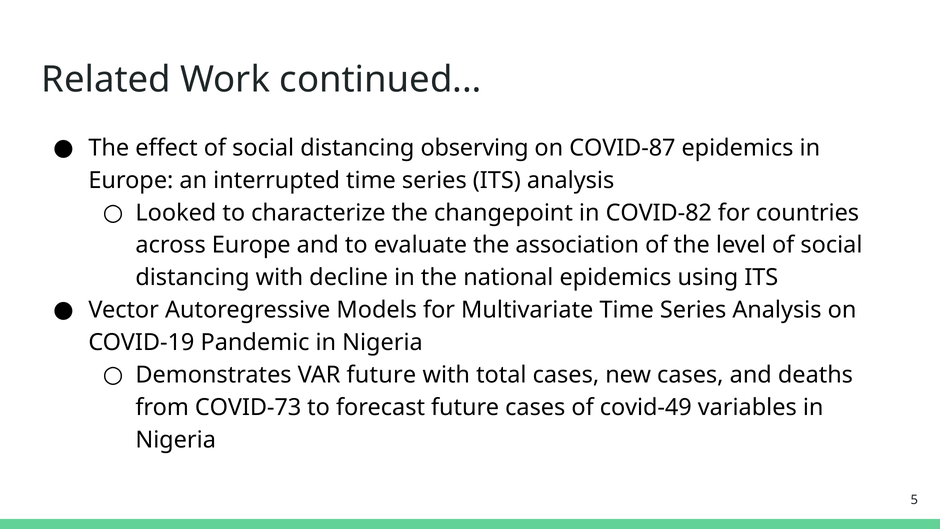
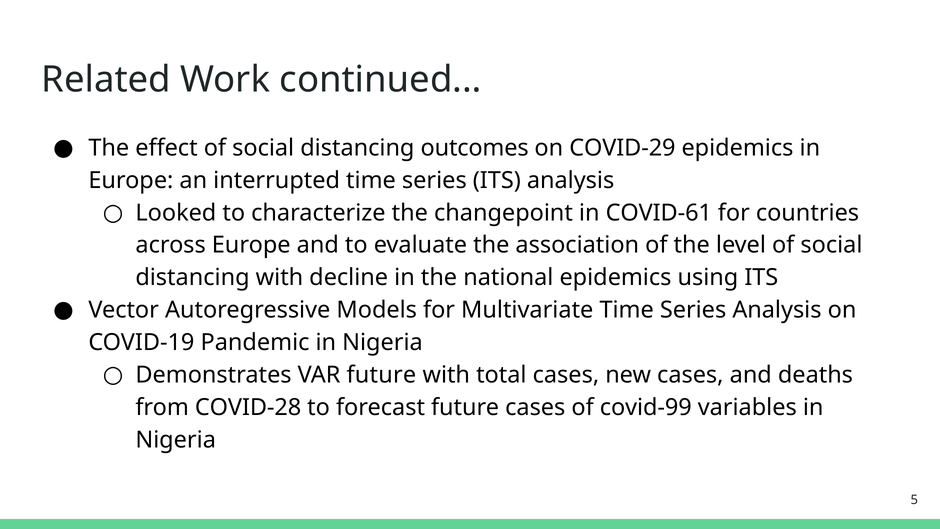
observing: observing -> outcomes
COVID-87: COVID-87 -> COVID-29
COVID-82: COVID-82 -> COVID-61
COVID-73: COVID-73 -> COVID-28
covid-49: covid-49 -> covid-99
